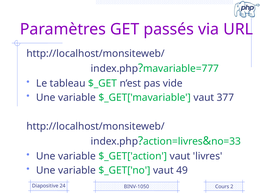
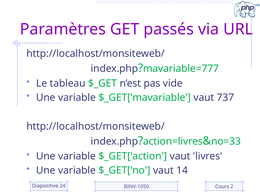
377: 377 -> 737
49: 49 -> 14
